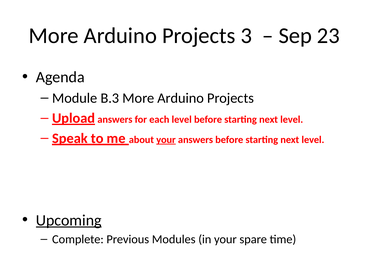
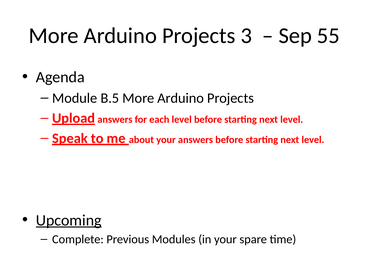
23: 23 -> 55
B.3: B.3 -> B.5
your at (166, 140) underline: present -> none
